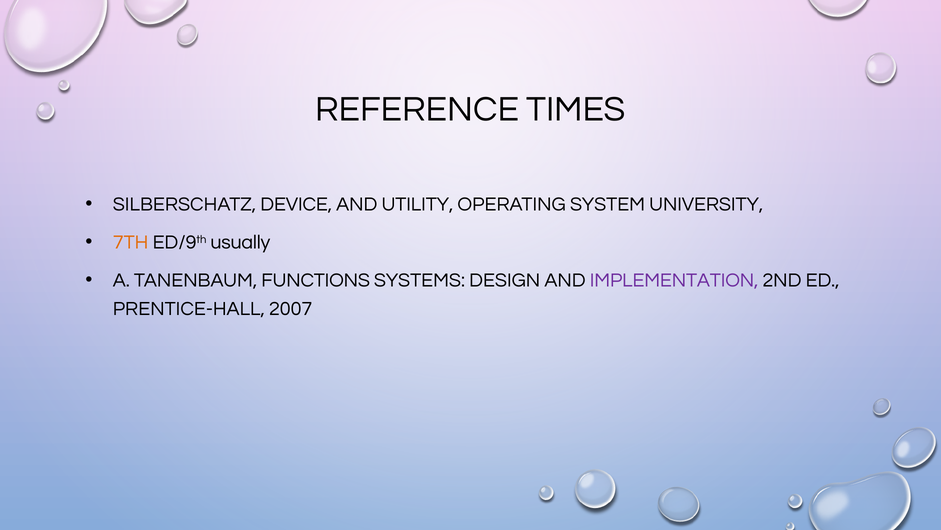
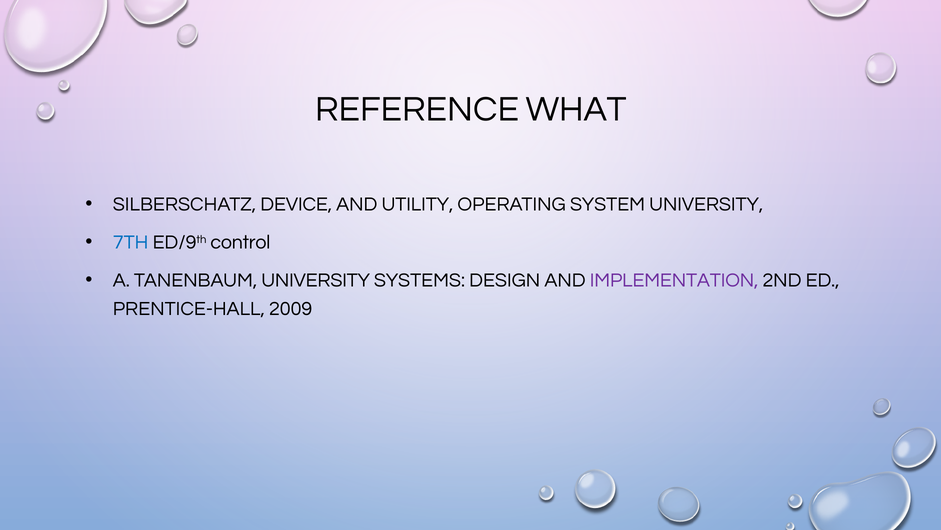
TIMES: TIMES -> WHAT
7TH colour: orange -> blue
usually: usually -> control
TANENBAUM FUNCTIONS: FUNCTIONS -> UNIVERSITY
2007: 2007 -> 2009
